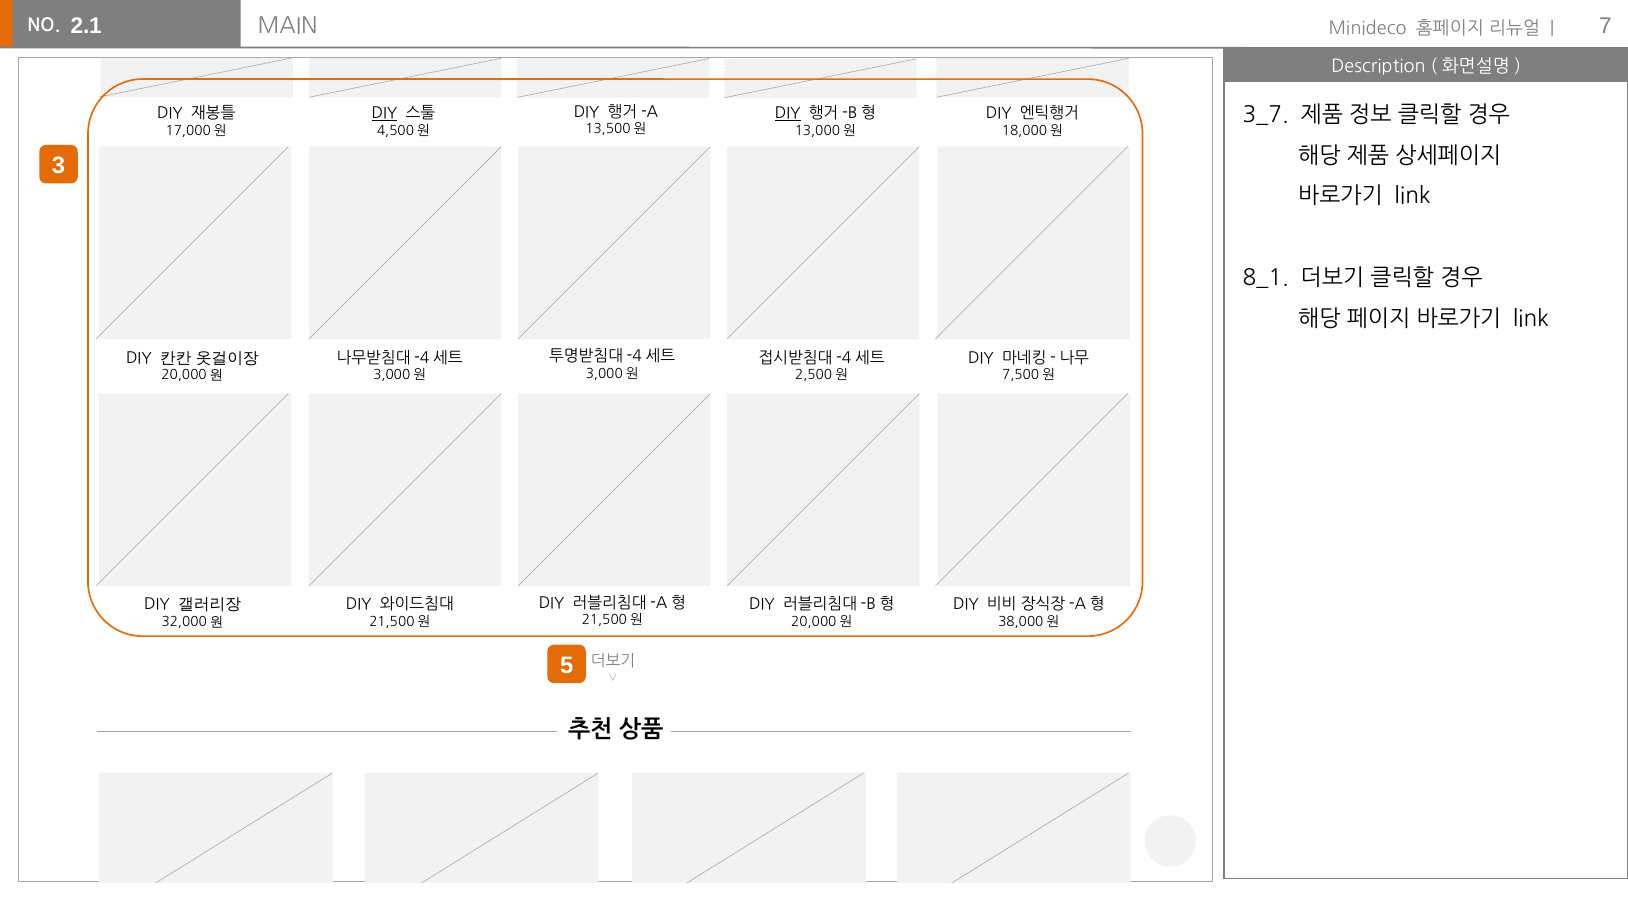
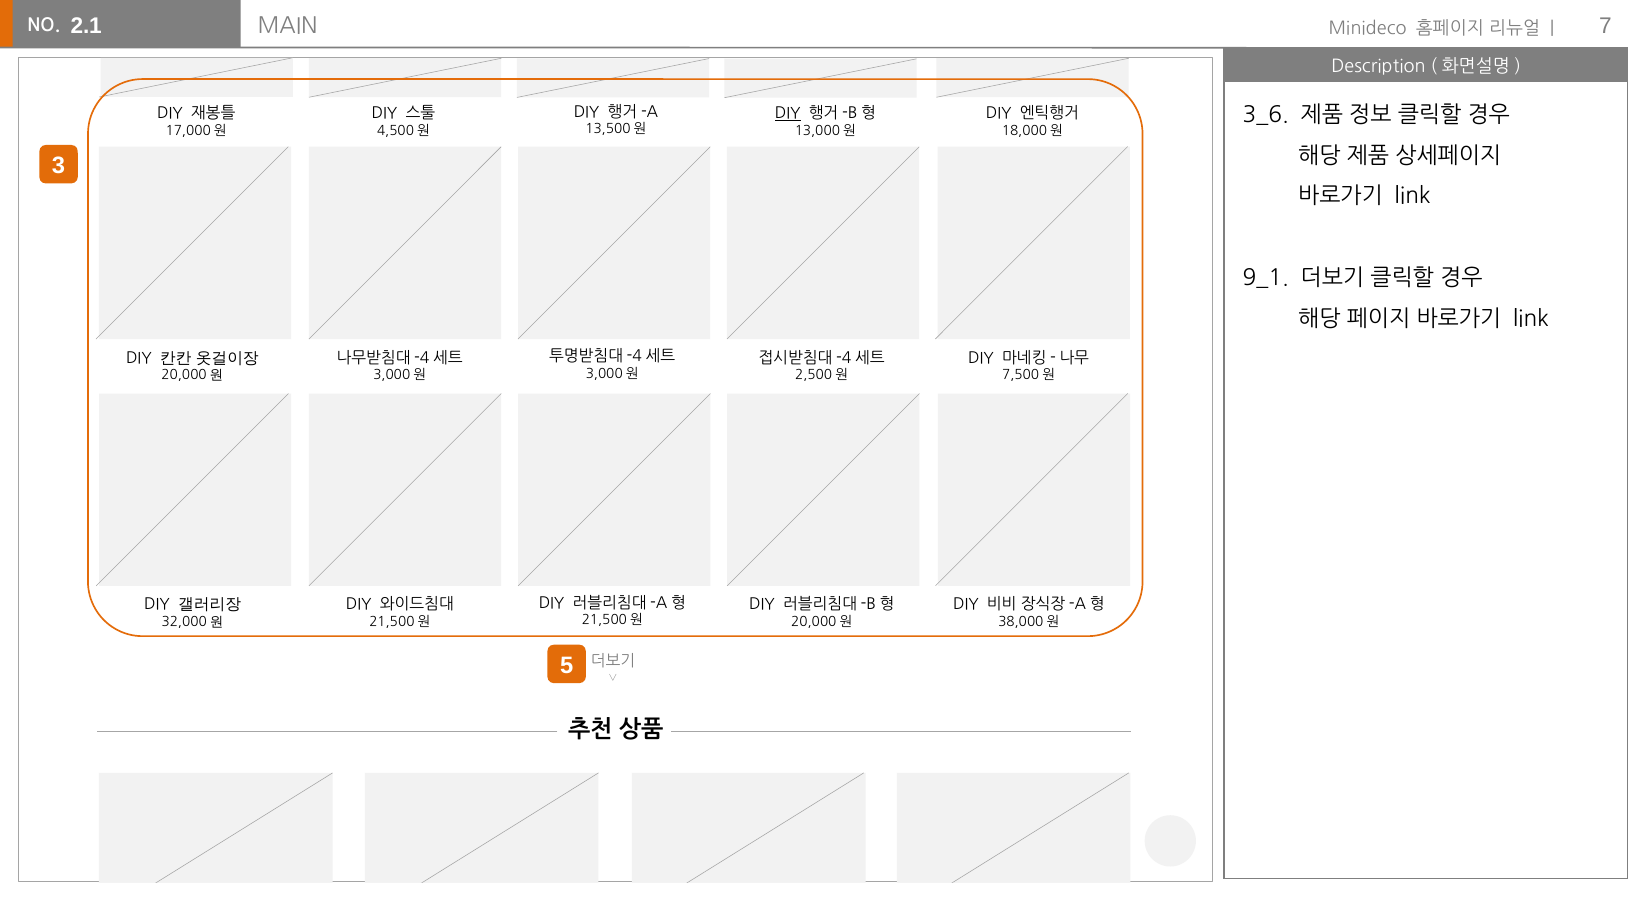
3_7: 3_7 -> 3_6
DIY at (385, 114) underline: present -> none
8_1: 8_1 -> 9_1
